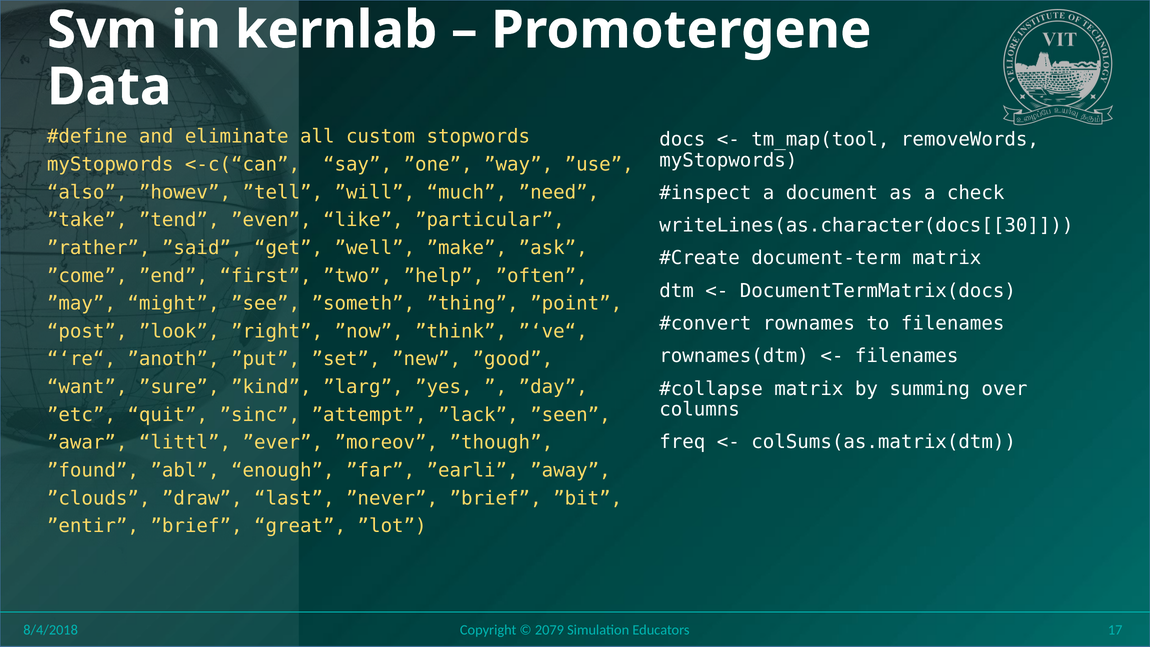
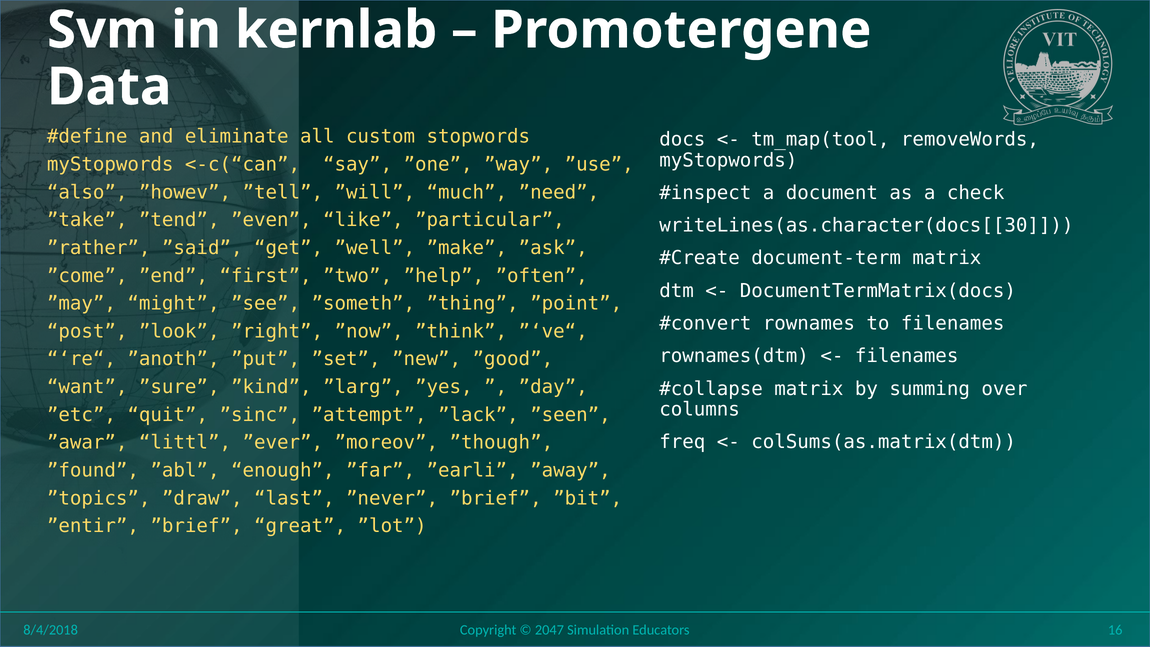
”clouds: ”clouds -> ”topics
2079: 2079 -> 2047
17: 17 -> 16
